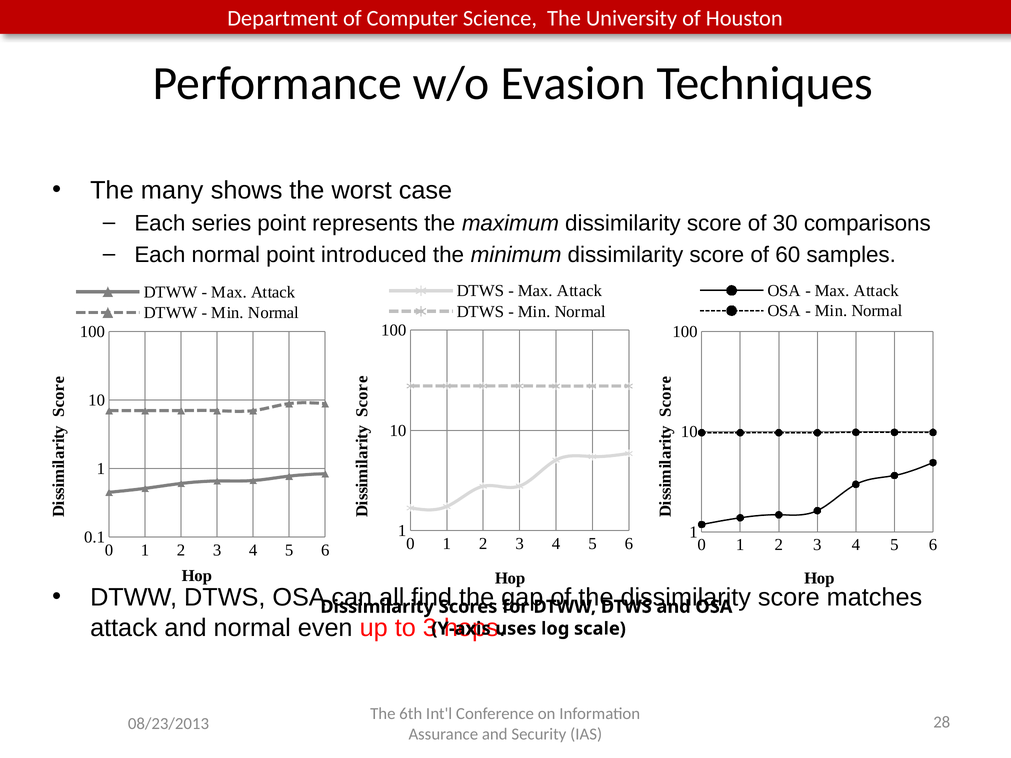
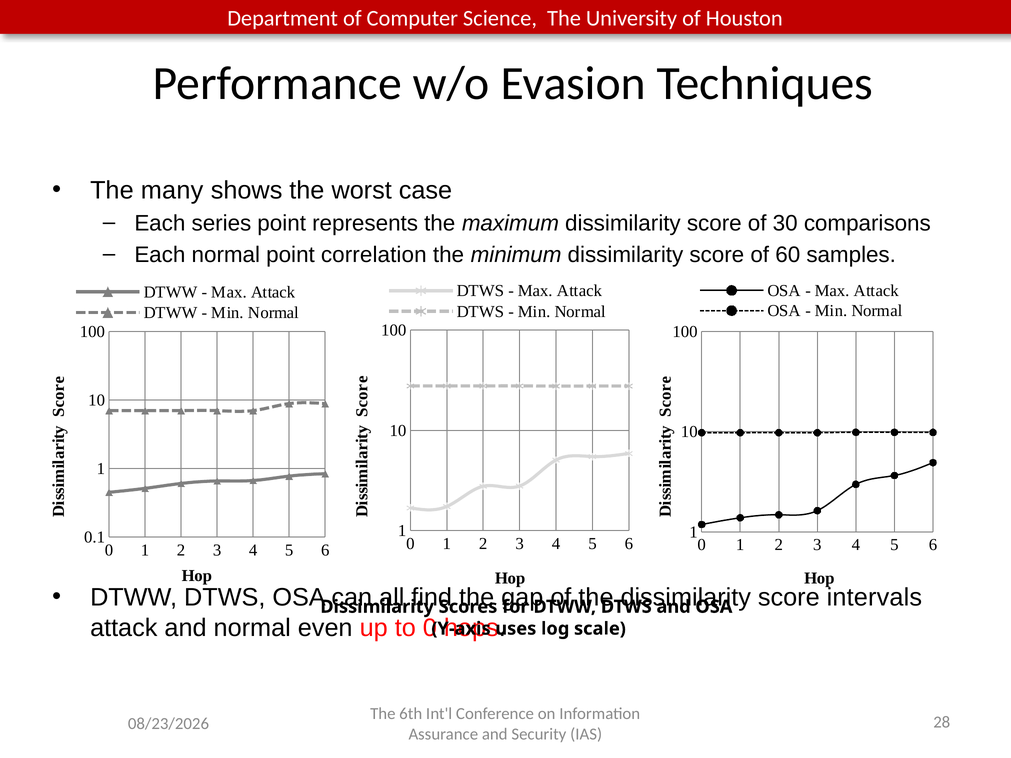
introduced: introduced -> correlation
matches: matches -> intervals
to 3: 3 -> 0
08/23/2013: 08/23/2013 -> 08/23/2026
